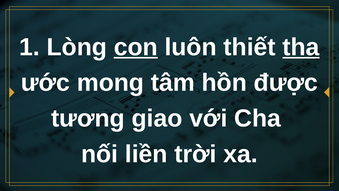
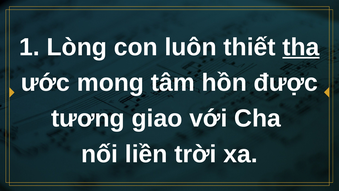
con underline: present -> none
